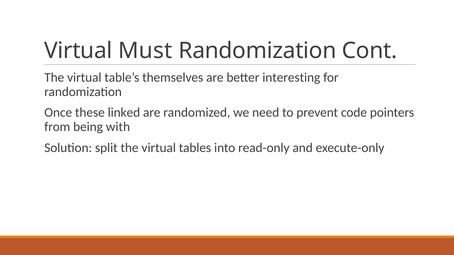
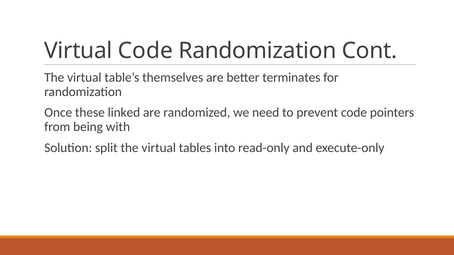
Virtual Must: Must -> Code
interesting: interesting -> terminates
